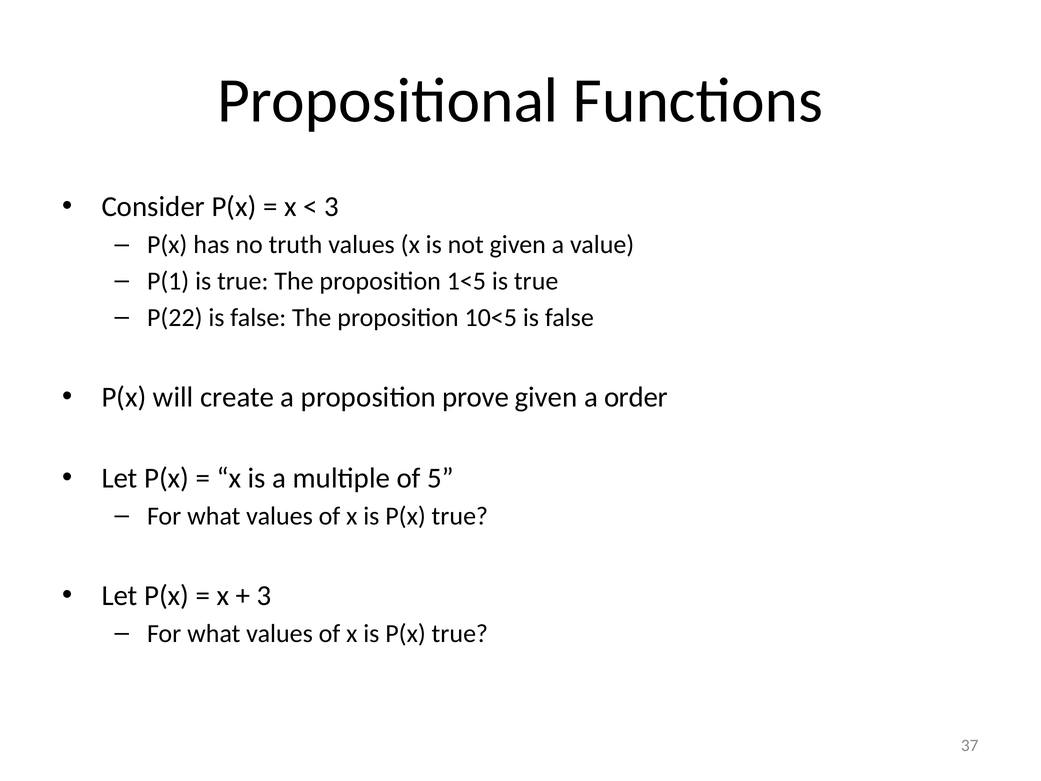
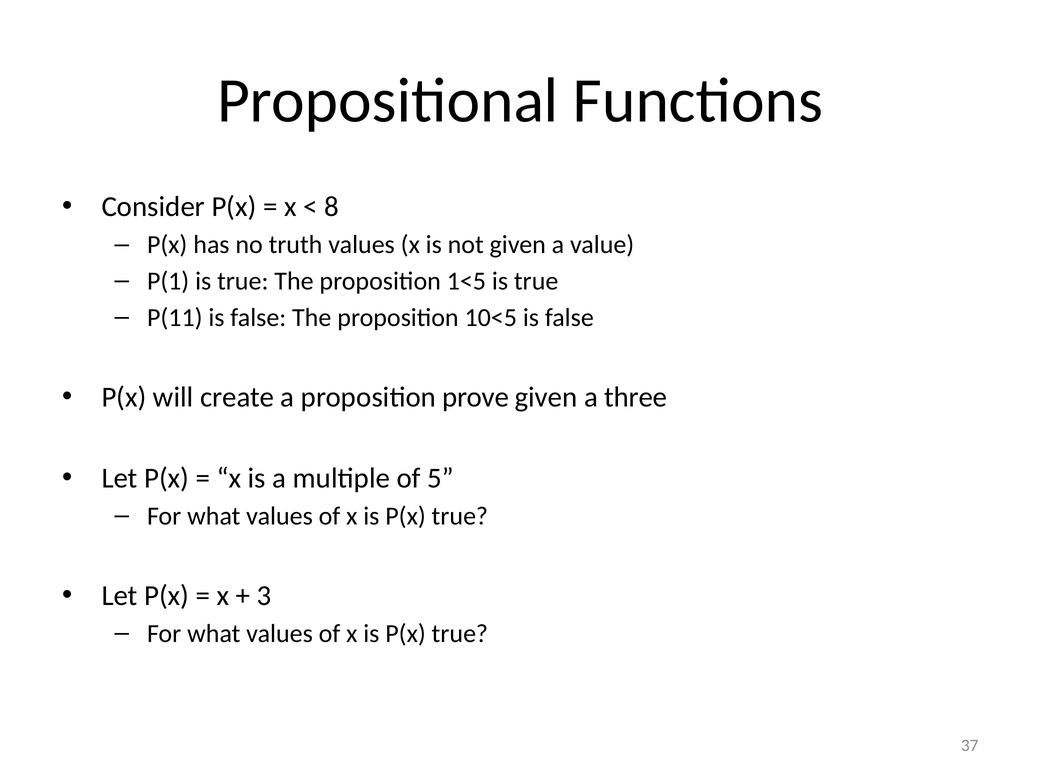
3 at (331, 207): 3 -> 8
P(22: P(22 -> P(11
order: order -> three
